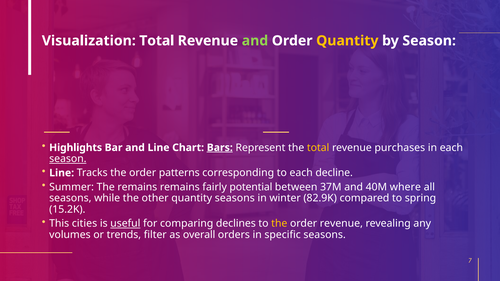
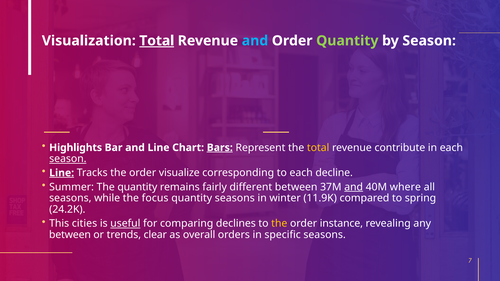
Total at (157, 41) underline: none -> present
and at (255, 41) colour: light green -> light blue
Quantity at (347, 41) colour: yellow -> light green
purchases: purchases -> contribute
Line at (62, 173) underline: none -> present
patterns: patterns -> visualize
The remains: remains -> quantity
potential: potential -> different
and at (354, 187) underline: none -> present
other: other -> focus
82.9K: 82.9K -> 11.9K
15.2K: 15.2K -> 24.2K
order revenue: revenue -> instance
volumes at (70, 235): volumes -> between
filter: filter -> clear
